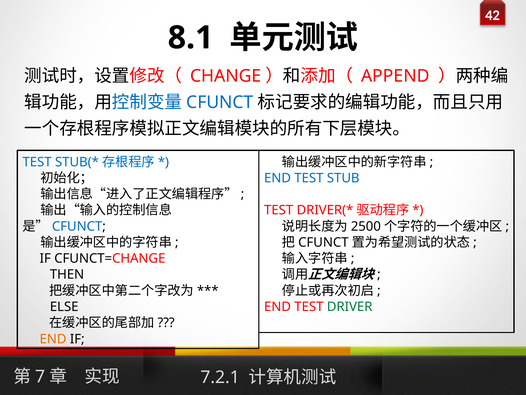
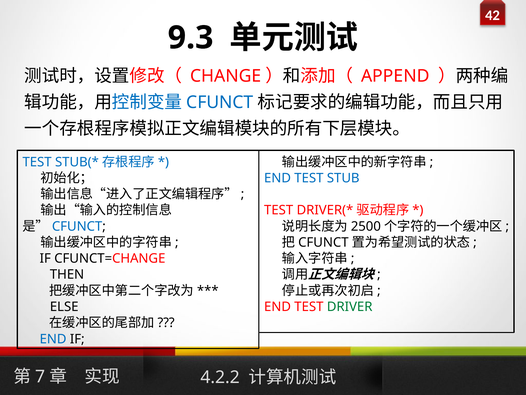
8.1: 8.1 -> 9.3
END at (53, 339) colour: orange -> blue
7.2.1: 7.2.1 -> 4.2.2
